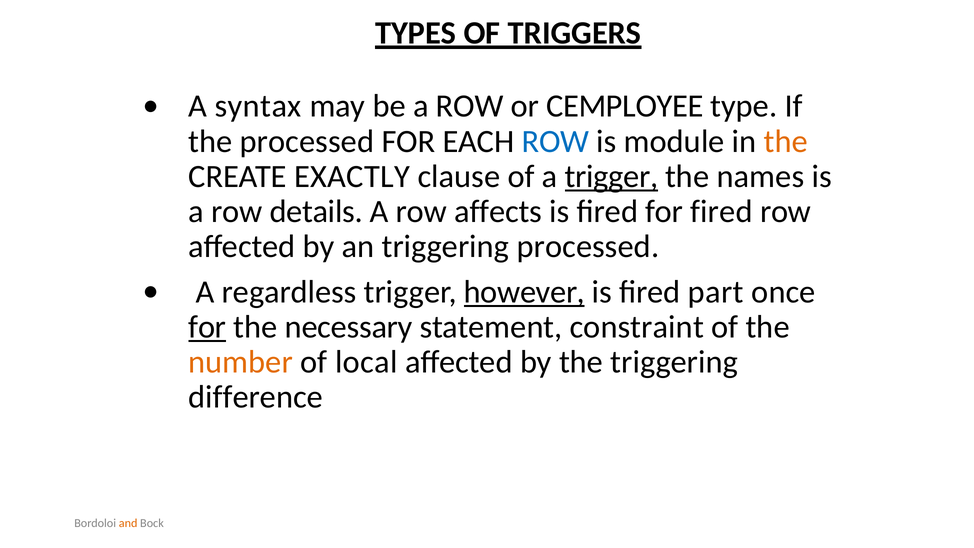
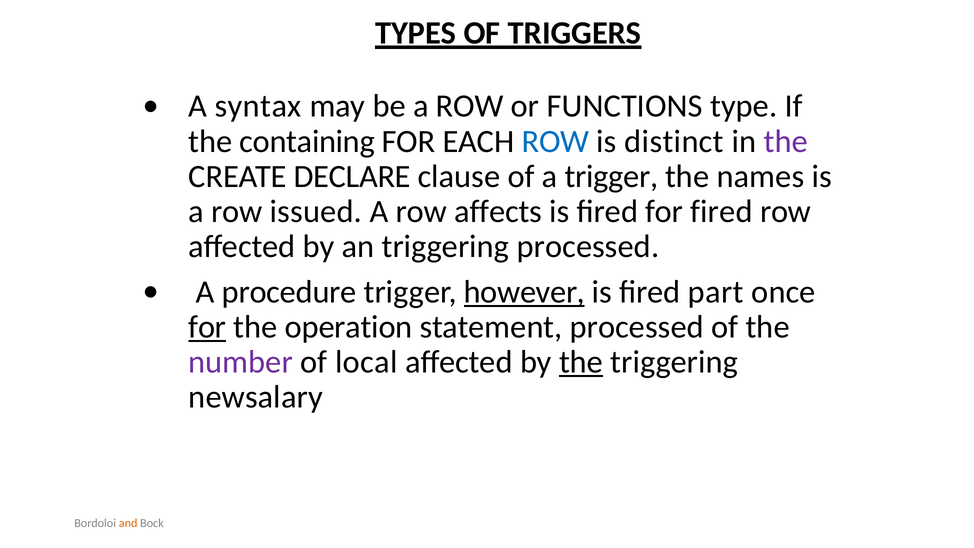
CEMPLOYEE: CEMPLOYEE -> FUNCTIONS
the processed: processed -> containing
module: module -> distinct
the at (786, 141) colour: orange -> purple
EXACTLY: EXACTLY -> DECLARE
trigger at (611, 176) underline: present -> none
details: details -> issued
regardless: regardless -> procedure
necessary: necessary -> operation
statement constraint: constraint -> processed
number colour: orange -> purple
the at (581, 362) underline: none -> present
difference: difference -> newsalary
